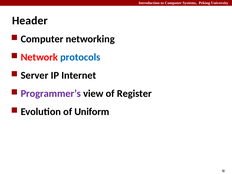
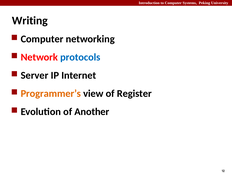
Header: Header -> Writing
Programmer’s colour: purple -> orange
Uniform: Uniform -> Another
